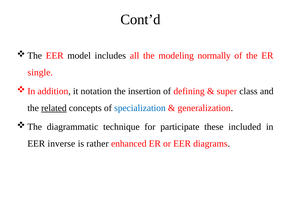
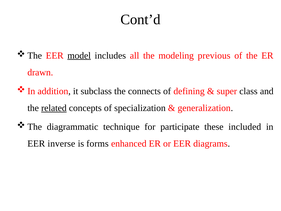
model underline: none -> present
normally: normally -> previous
single: single -> drawn
notation: notation -> subclass
insertion: insertion -> connects
specialization colour: blue -> black
rather: rather -> forms
